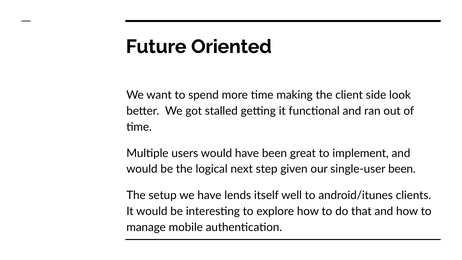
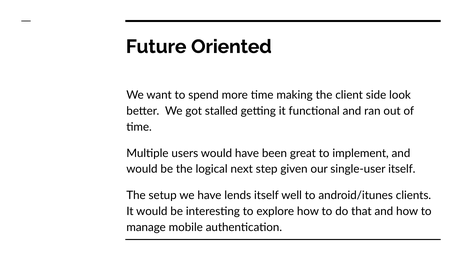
single-user been: been -> itself
